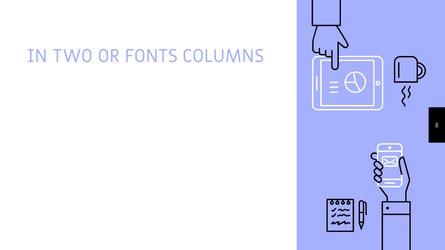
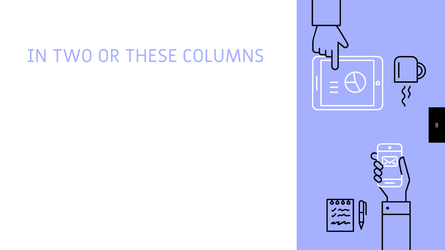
FONTS: FONTS -> THESE
